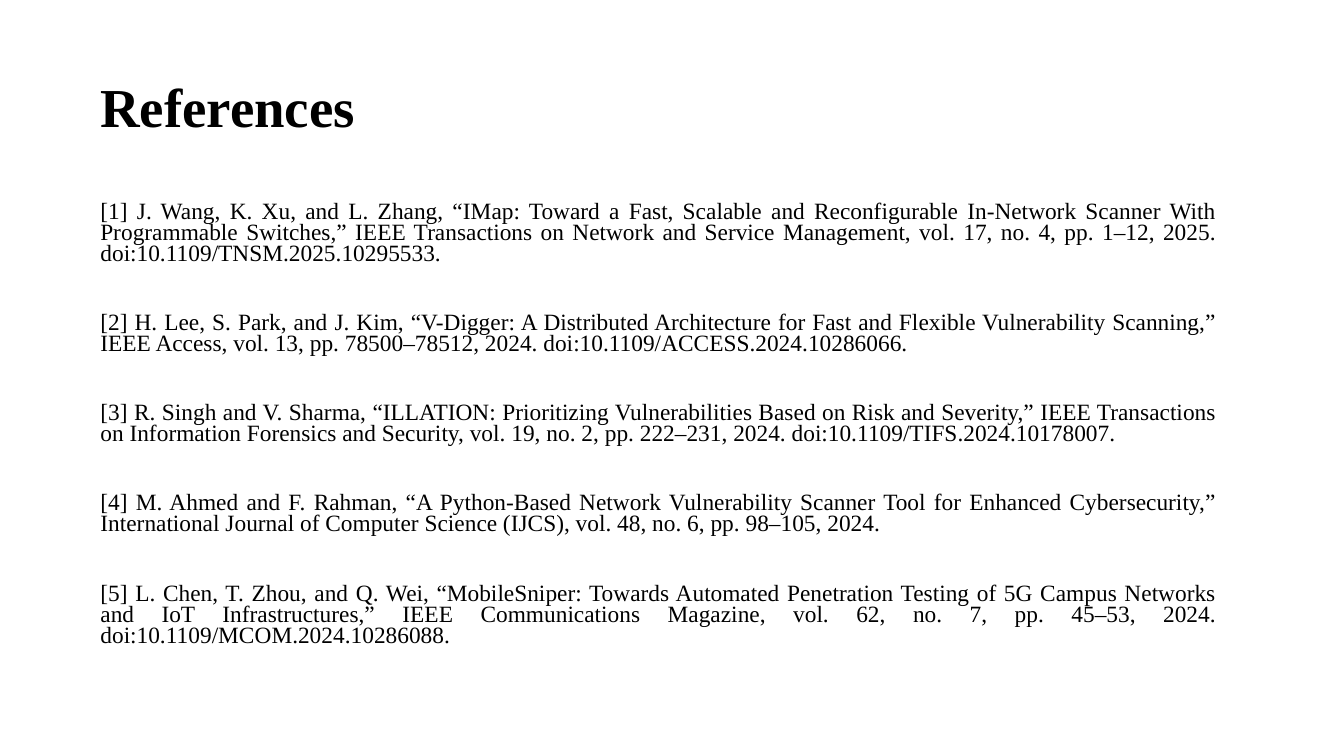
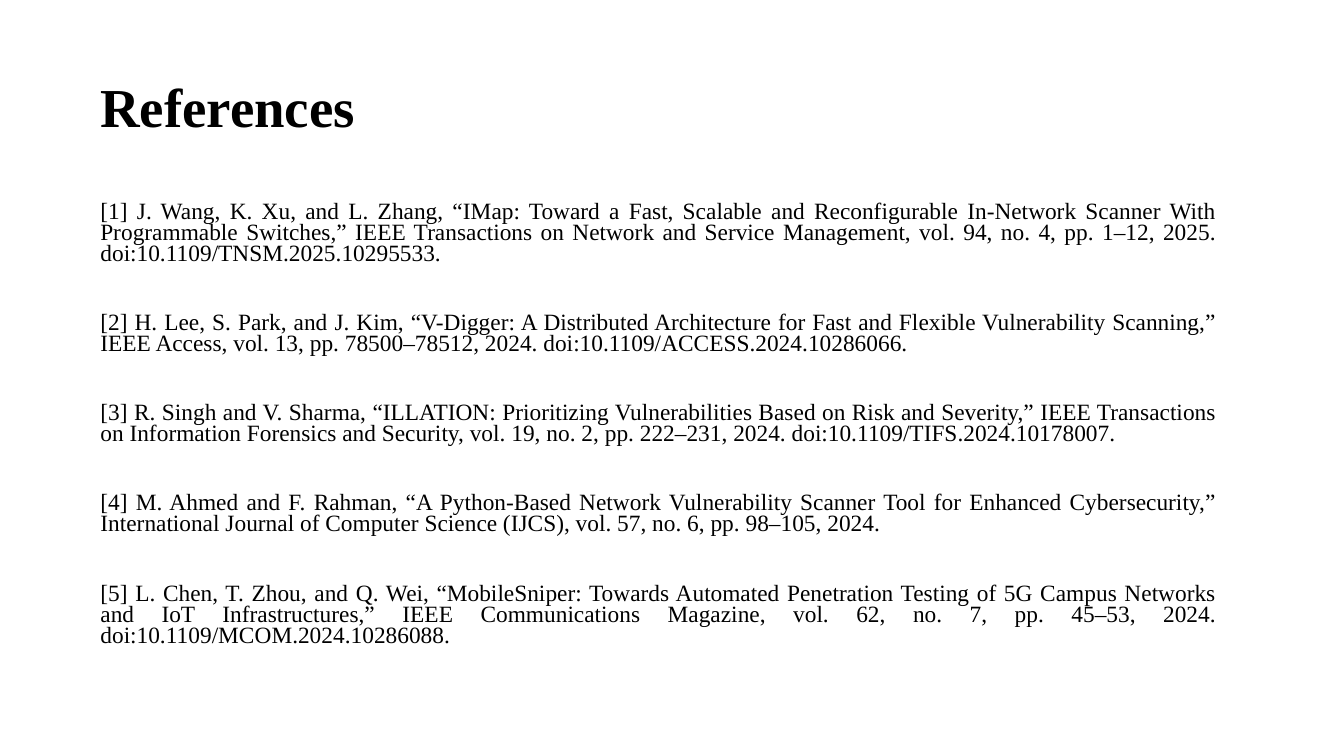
17: 17 -> 94
48: 48 -> 57
